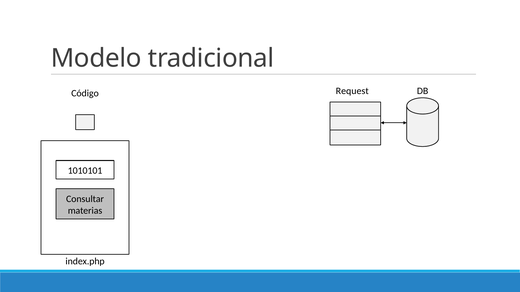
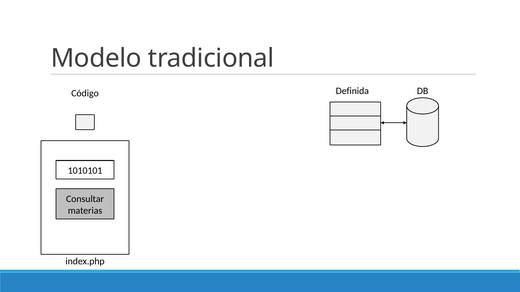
Request: Request -> Definida
